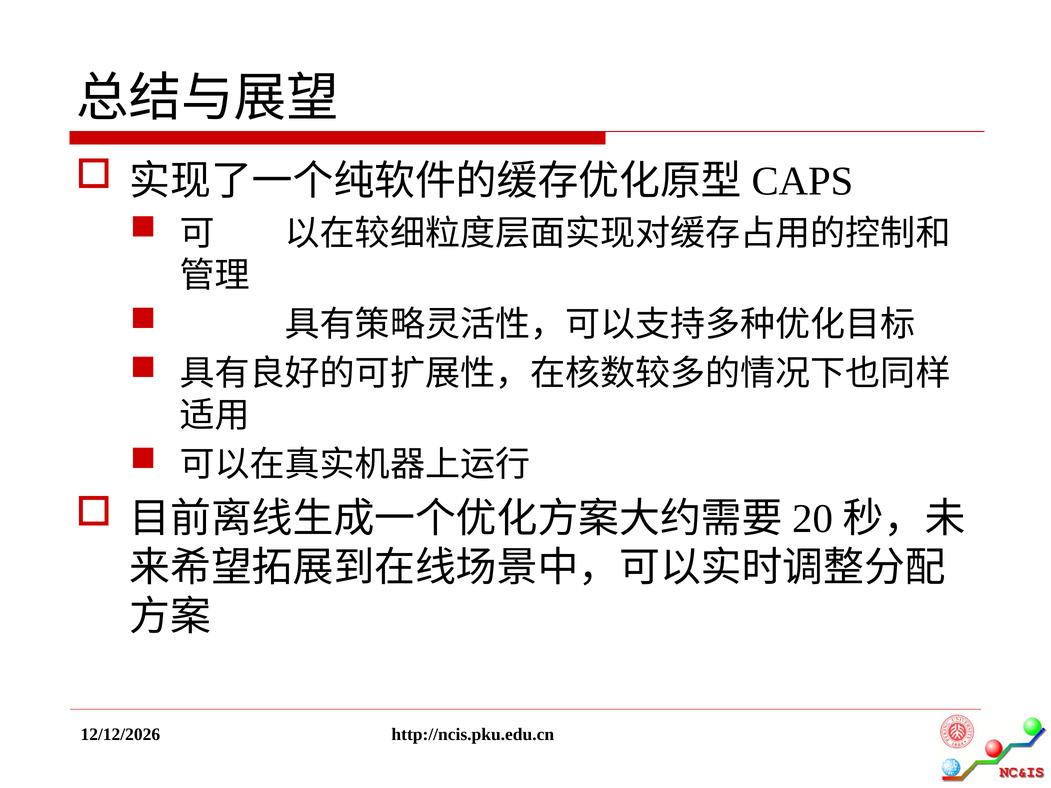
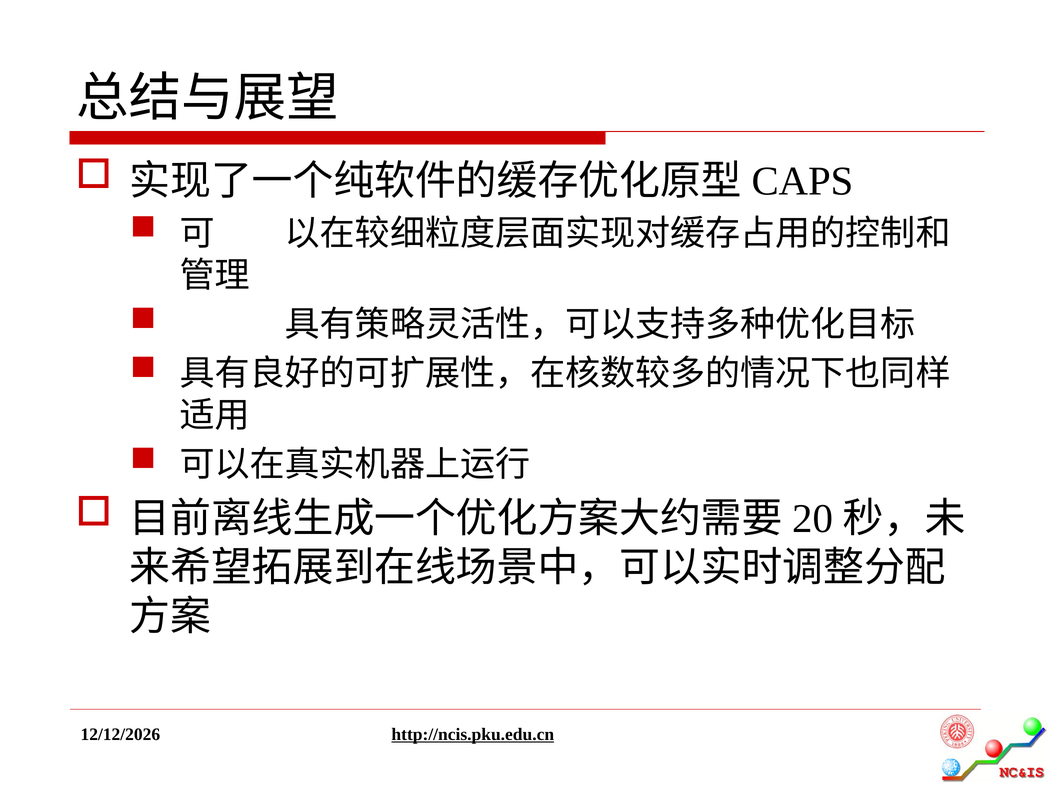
http://ncis.pku.edu.cn underline: none -> present
